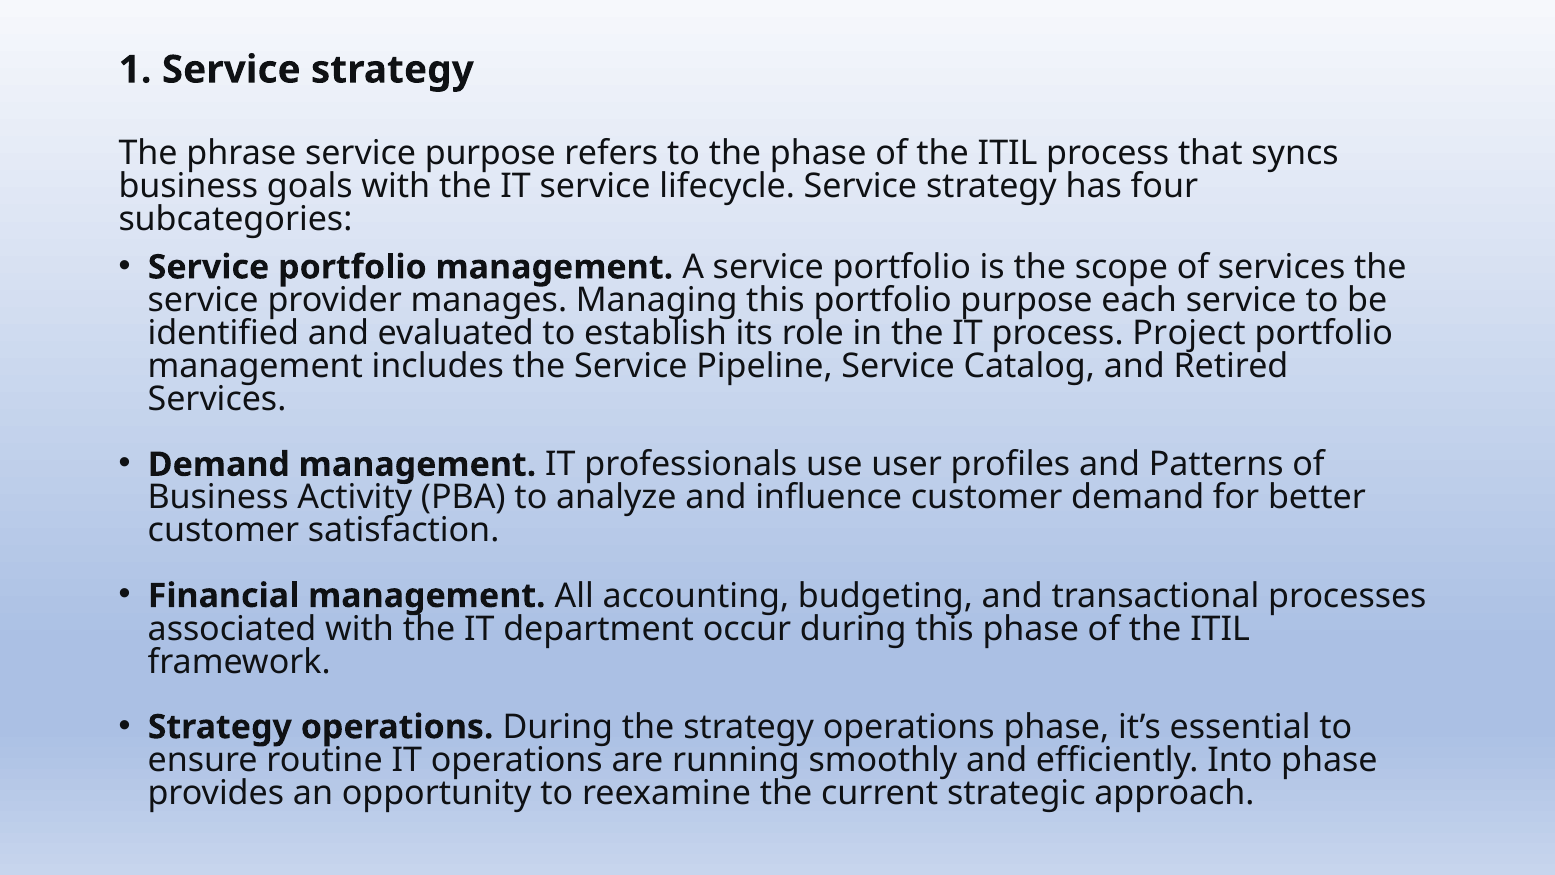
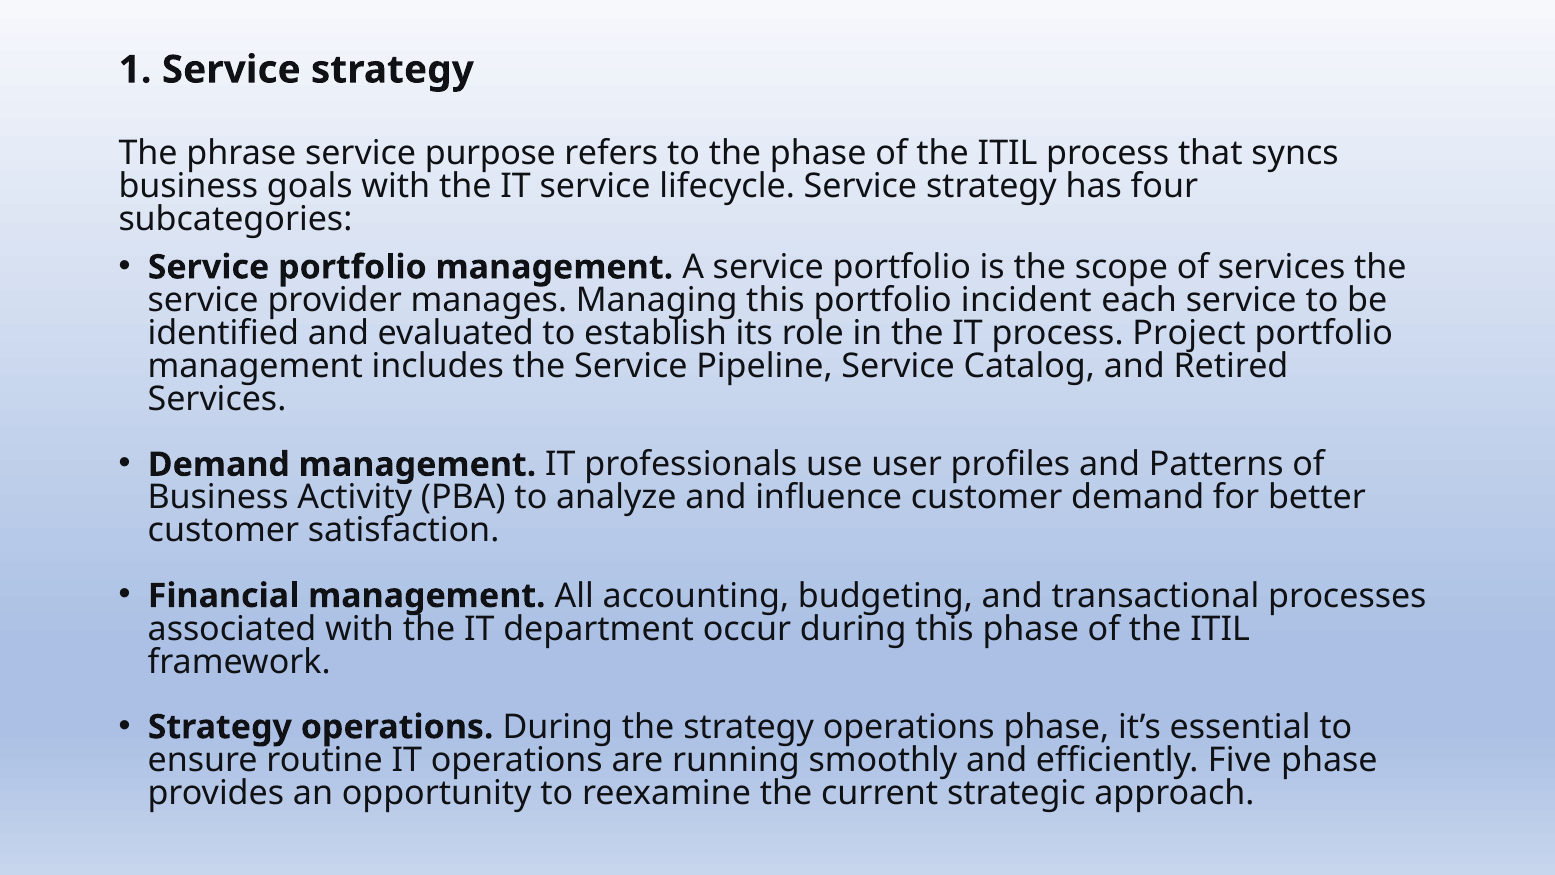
portfolio purpose: purpose -> incident
Into: Into -> Five
